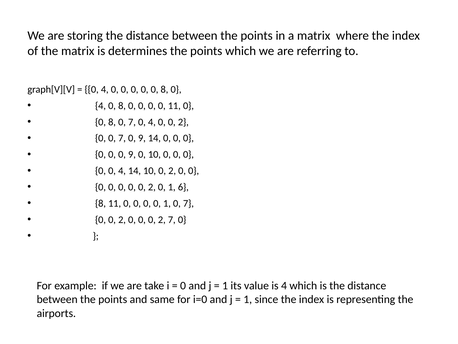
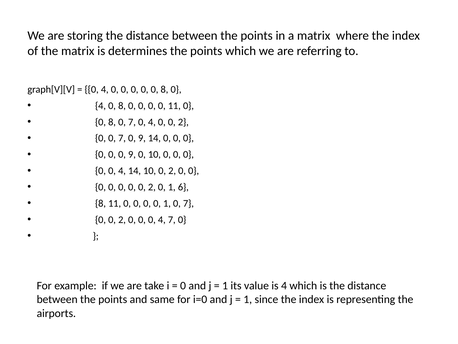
2 at (162, 220): 2 -> 4
